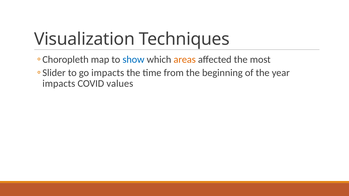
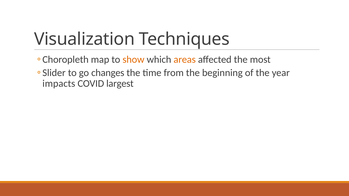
show colour: blue -> orange
go impacts: impacts -> changes
values: values -> largest
